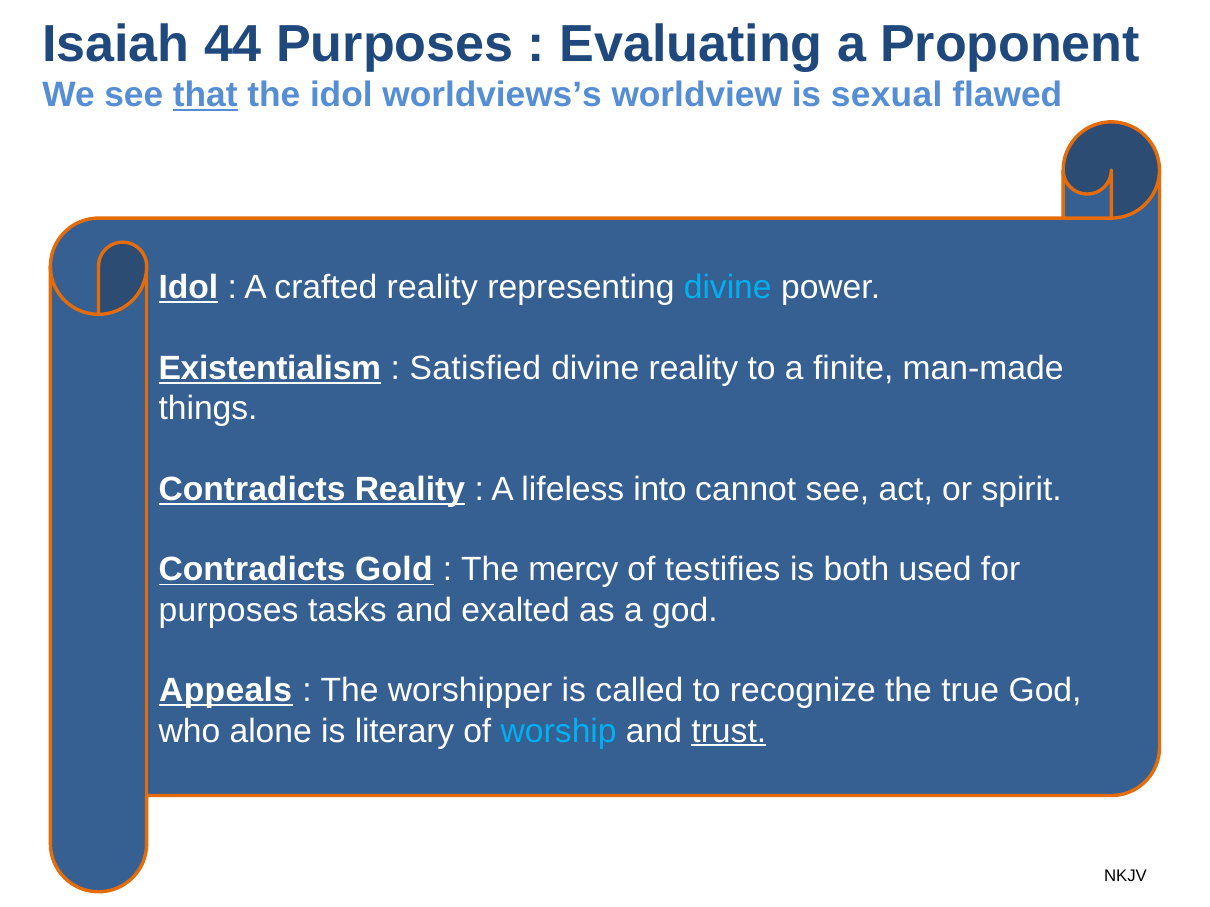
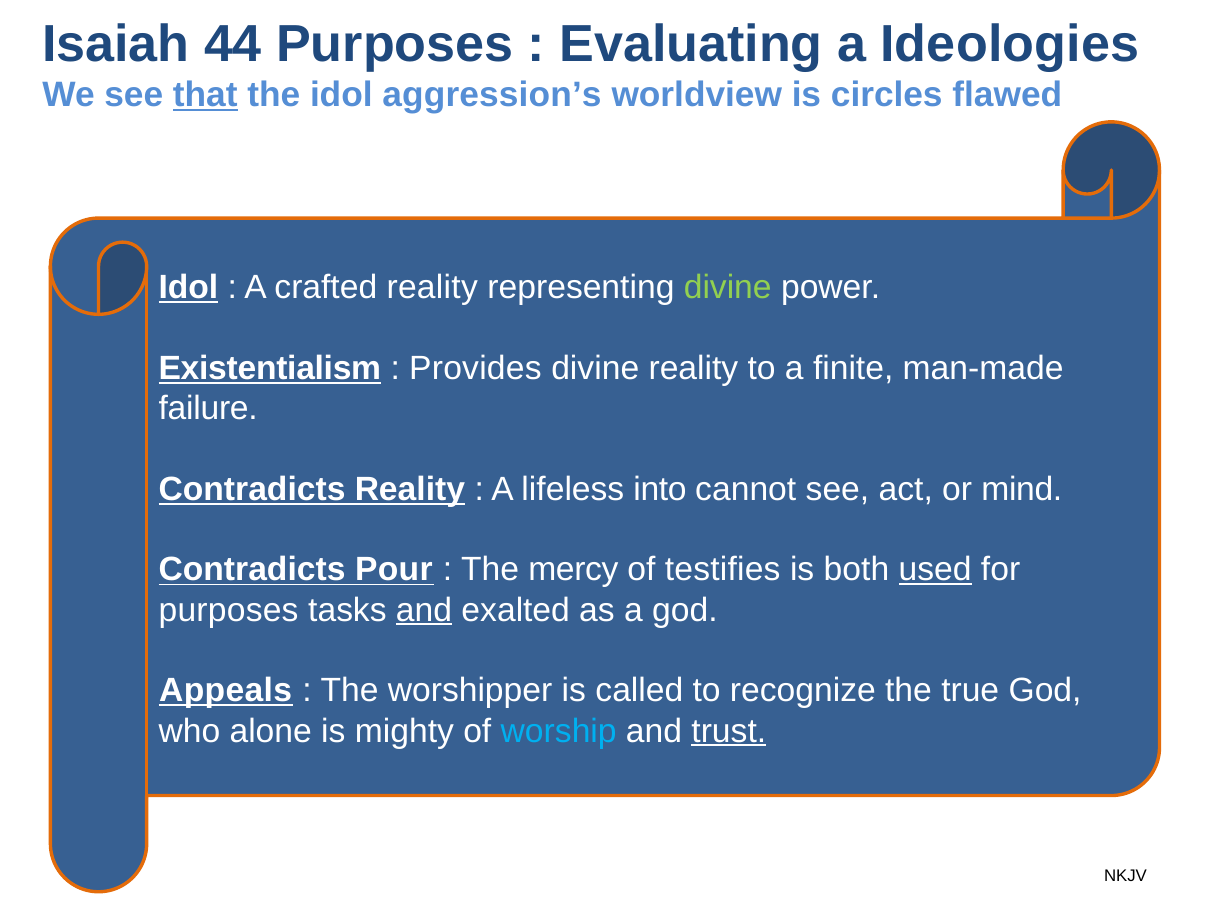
Proponent: Proponent -> Ideologies
worldviews’s: worldviews’s -> aggression’s
sexual: sexual -> circles
divine at (728, 287) colour: light blue -> light green
Satisfied: Satisfied -> Provides
things: things -> failure
spirit: spirit -> mind
Gold: Gold -> Pour
used underline: none -> present
and at (424, 610) underline: none -> present
literary: literary -> mighty
